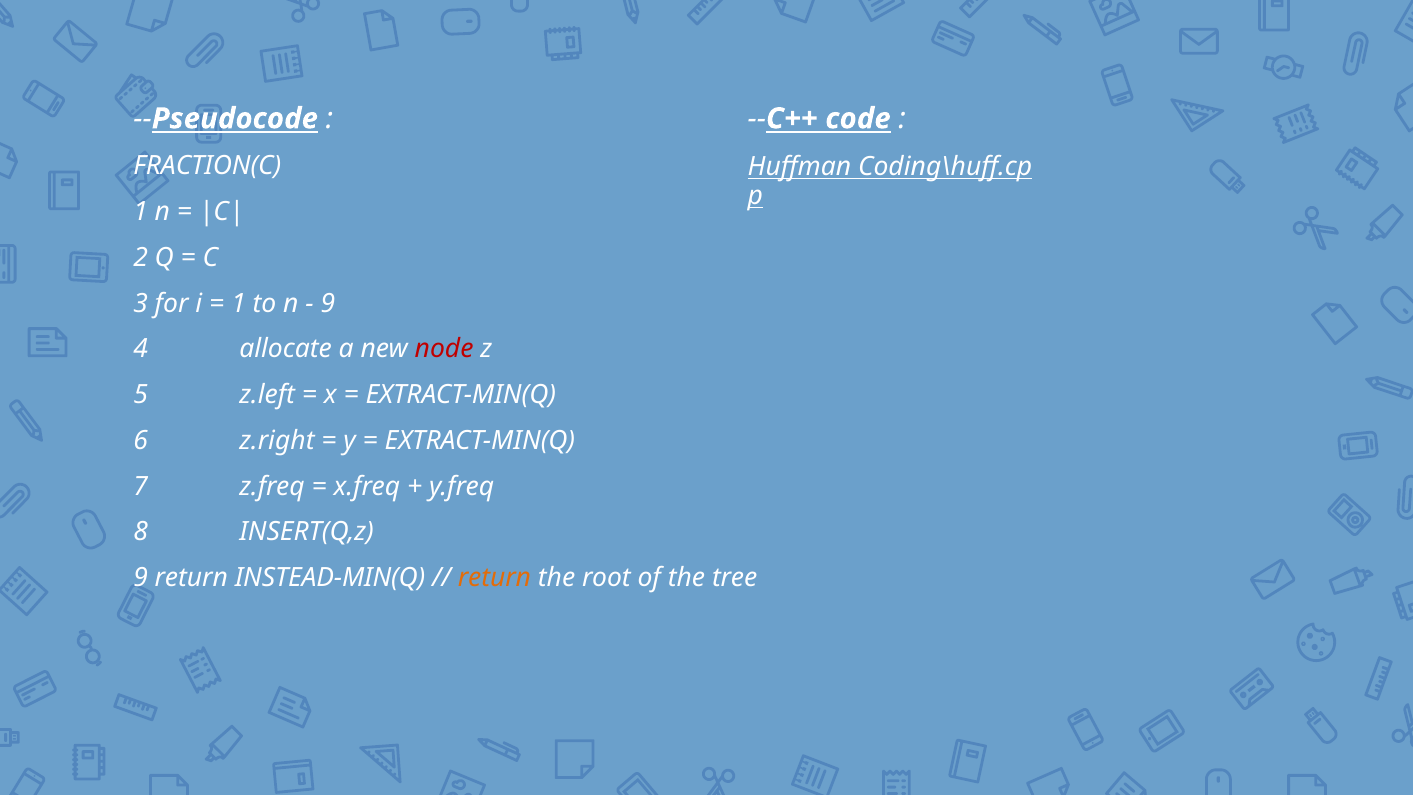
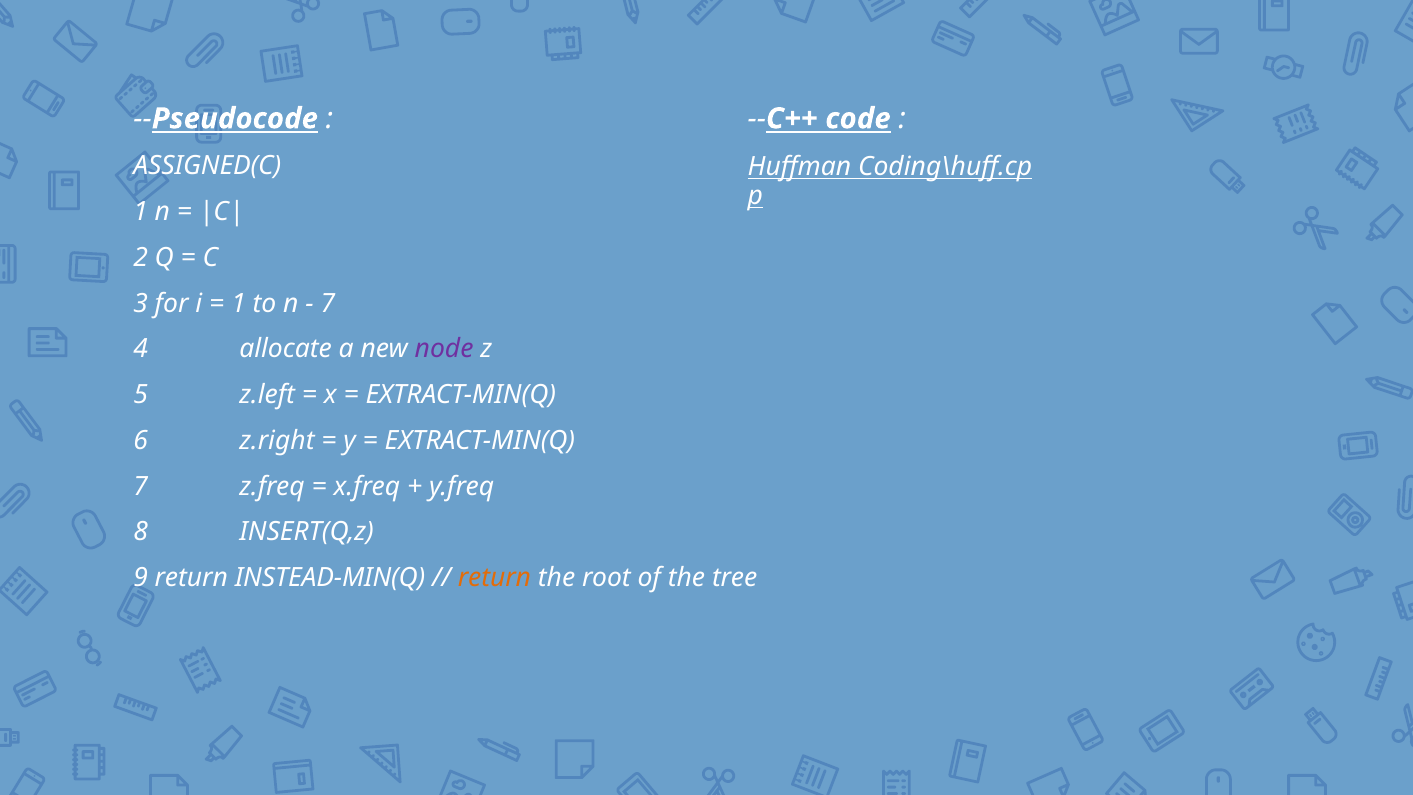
FRACTION(C: FRACTION(C -> ASSIGNED(C
9 at (328, 303): 9 -> 7
node colour: red -> purple
